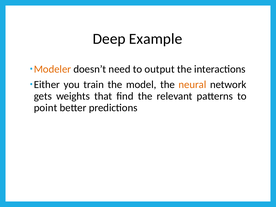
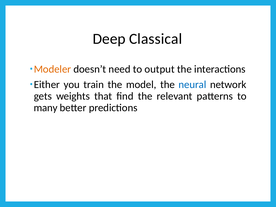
Example: Example -> Classical
neural colour: orange -> blue
point: point -> many
